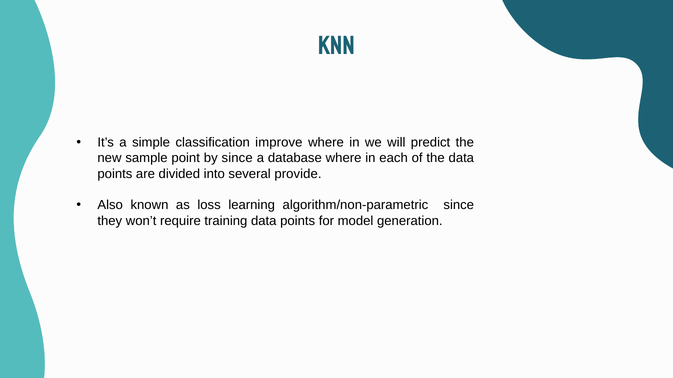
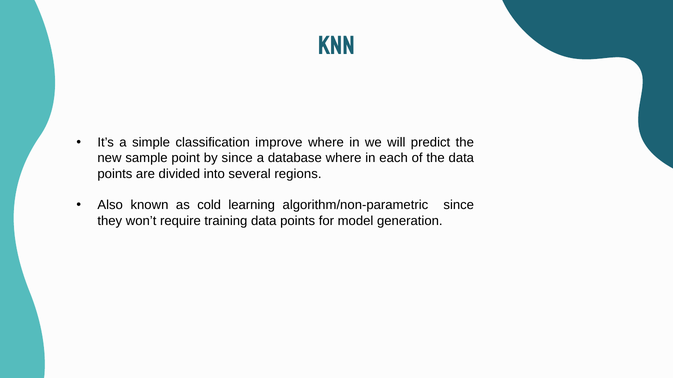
provide: provide -> regions
loss: loss -> cold
